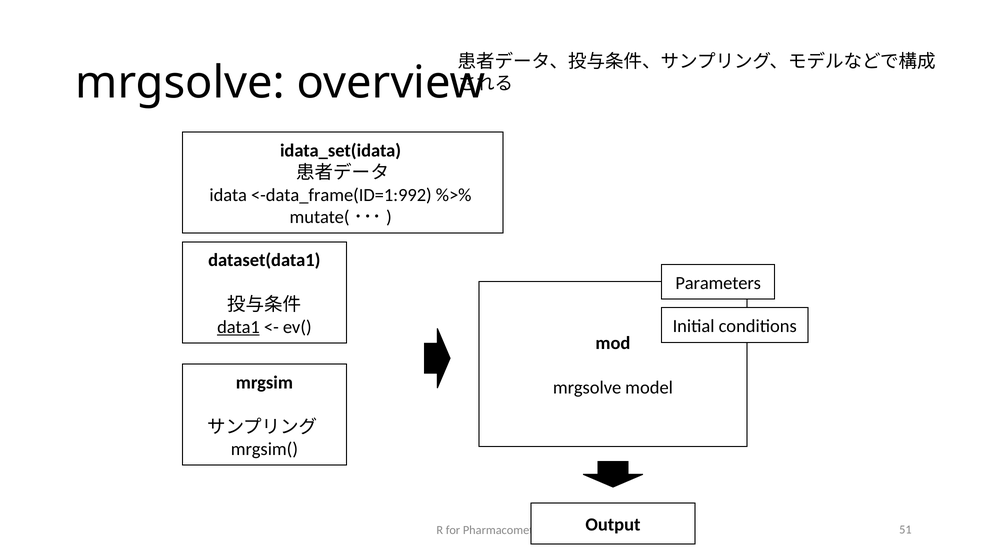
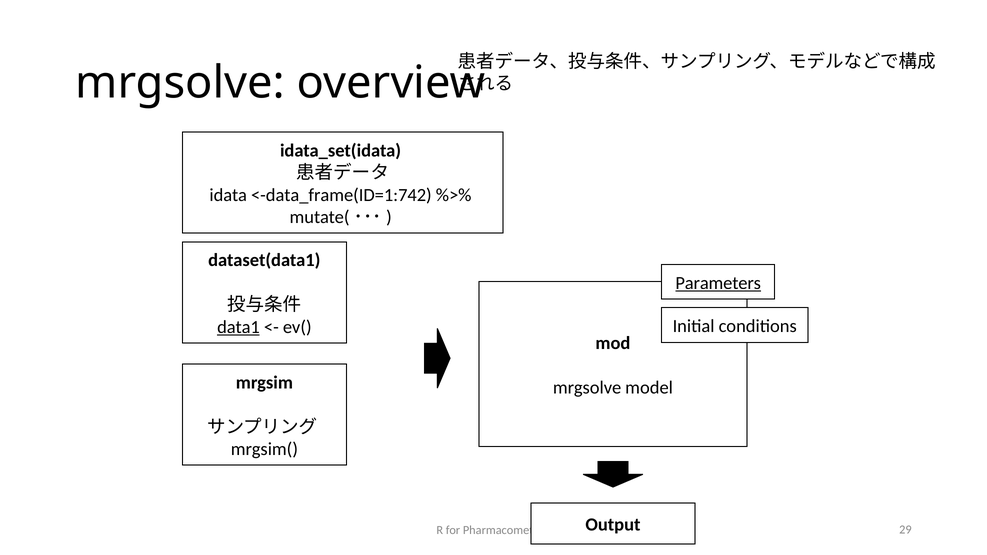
<-data_frame(ID=1:992: <-data_frame(ID=1:992 -> <-data_frame(ID=1:742
Parameters underline: none -> present
51: 51 -> 29
